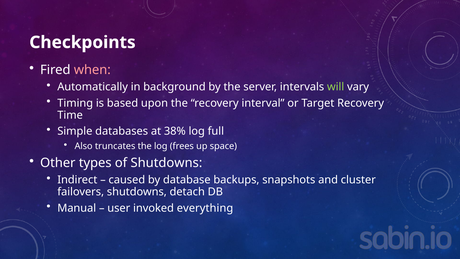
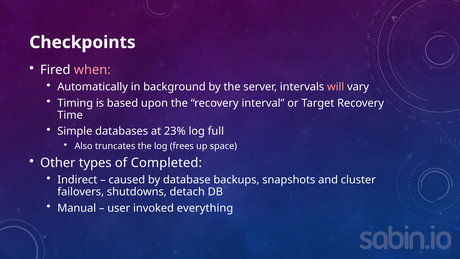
will colour: light green -> pink
38%: 38% -> 23%
of Shutdowns: Shutdowns -> Completed
